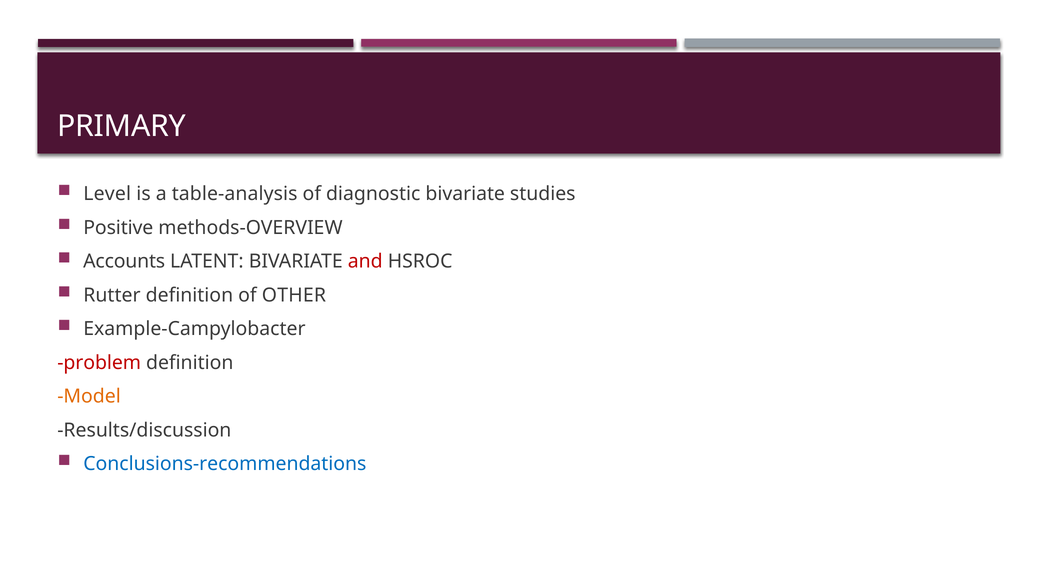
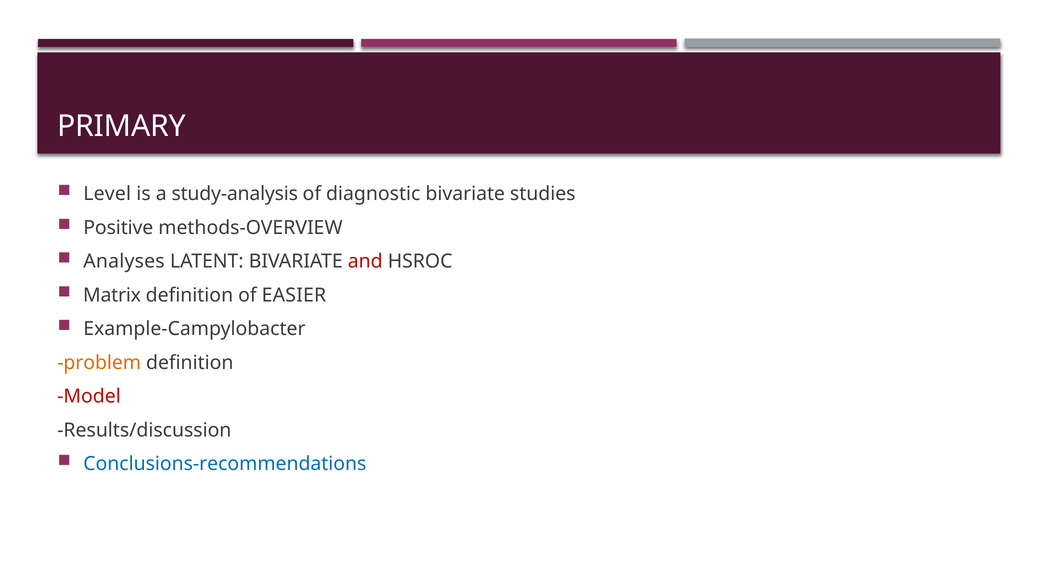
table-analysis: table-analysis -> study-analysis
Accounts: Accounts -> Analyses
Rutter: Rutter -> Matrix
OTHER: OTHER -> EASIER
problem colour: red -> orange
Model colour: orange -> red
